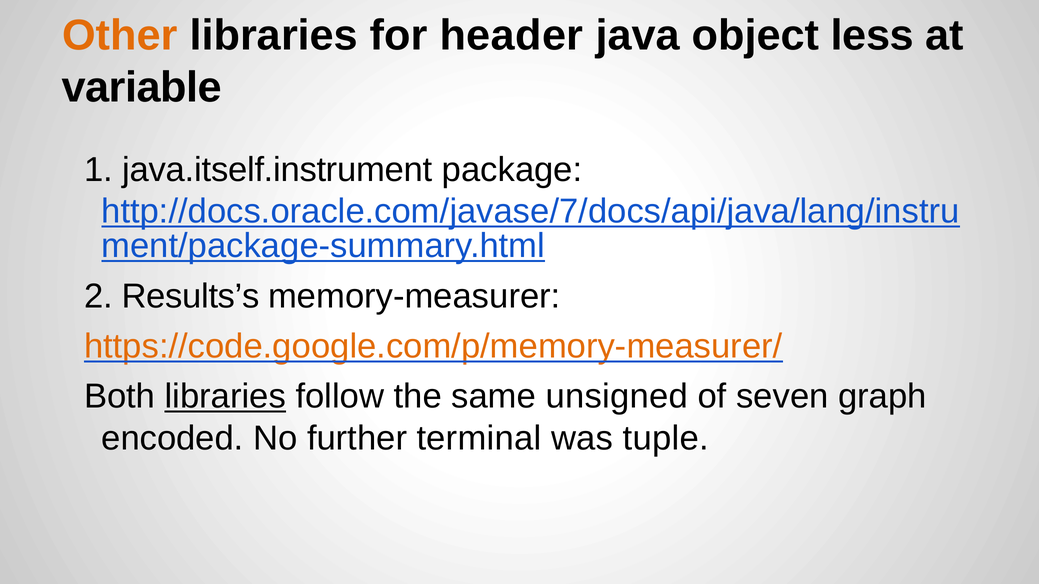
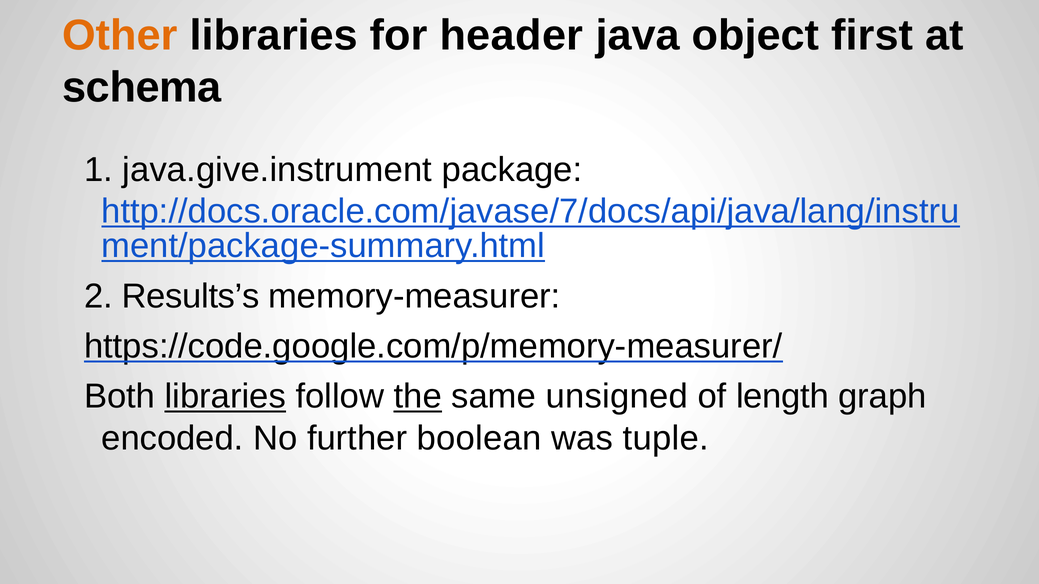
less: less -> first
variable: variable -> schema
java.itself.instrument: java.itself.instrument -> java.give.instrument
https://code.google.com/p/memory-measurer/ colour: orange -> black
the underline: none -> present
seven: seven -> length
terminal: terminal -> boolean
